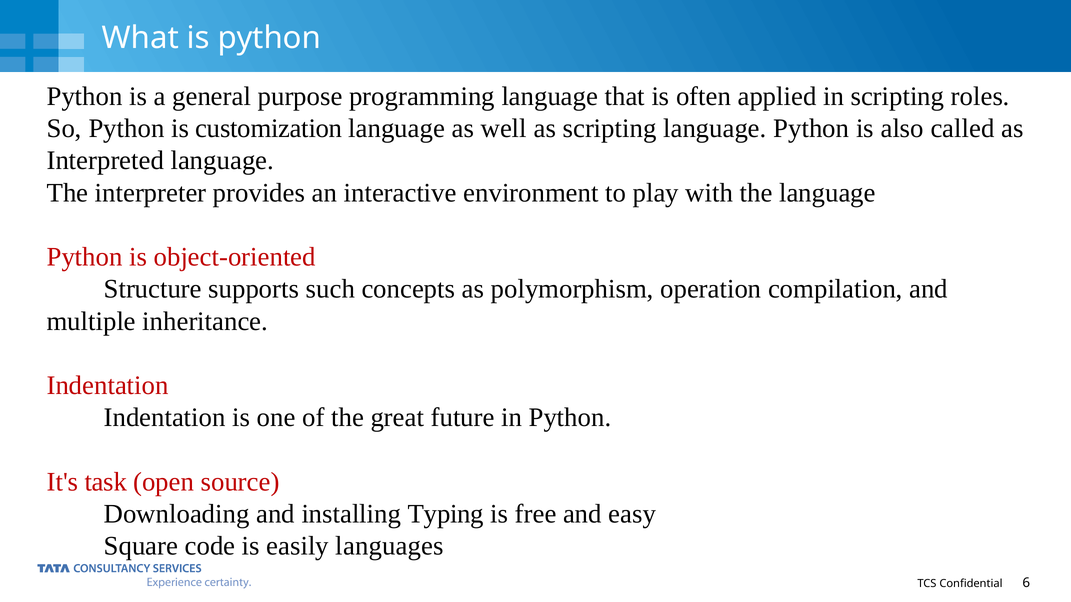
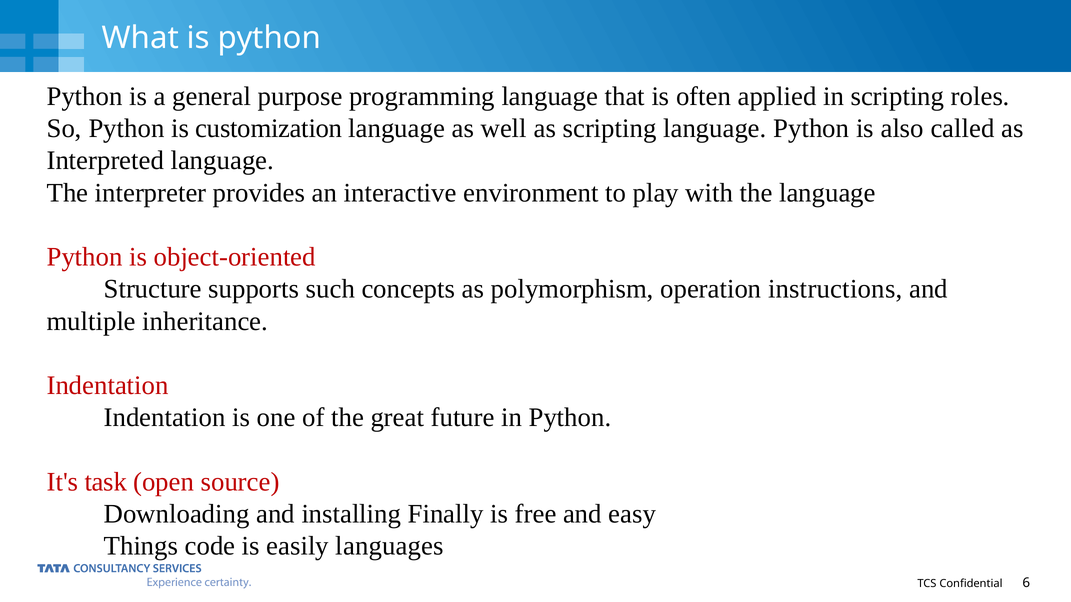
compilation: compilation -> instructions
Typing: Typing -> Finally
Square: Square -> Things
